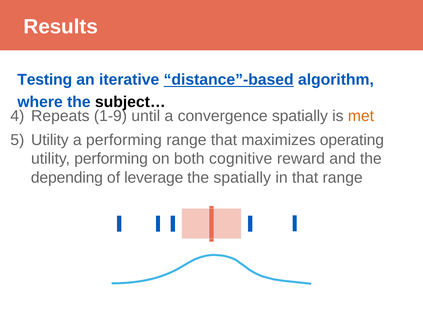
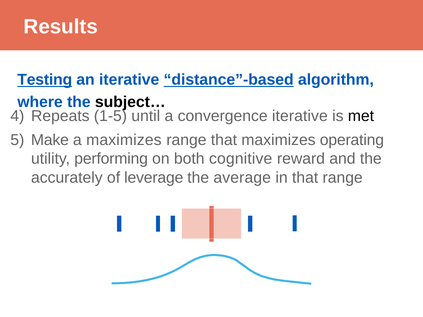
Testing underline: none -> present
1-9: 1-9 -> 1-5
convergence spatially: spatially -> iterative
met colour: orange -> black
Utility at (50, 140): Utility -> Make
a performing: performing -> maximizes
depending: depending -> accurately
the spatially: spatially -> average
